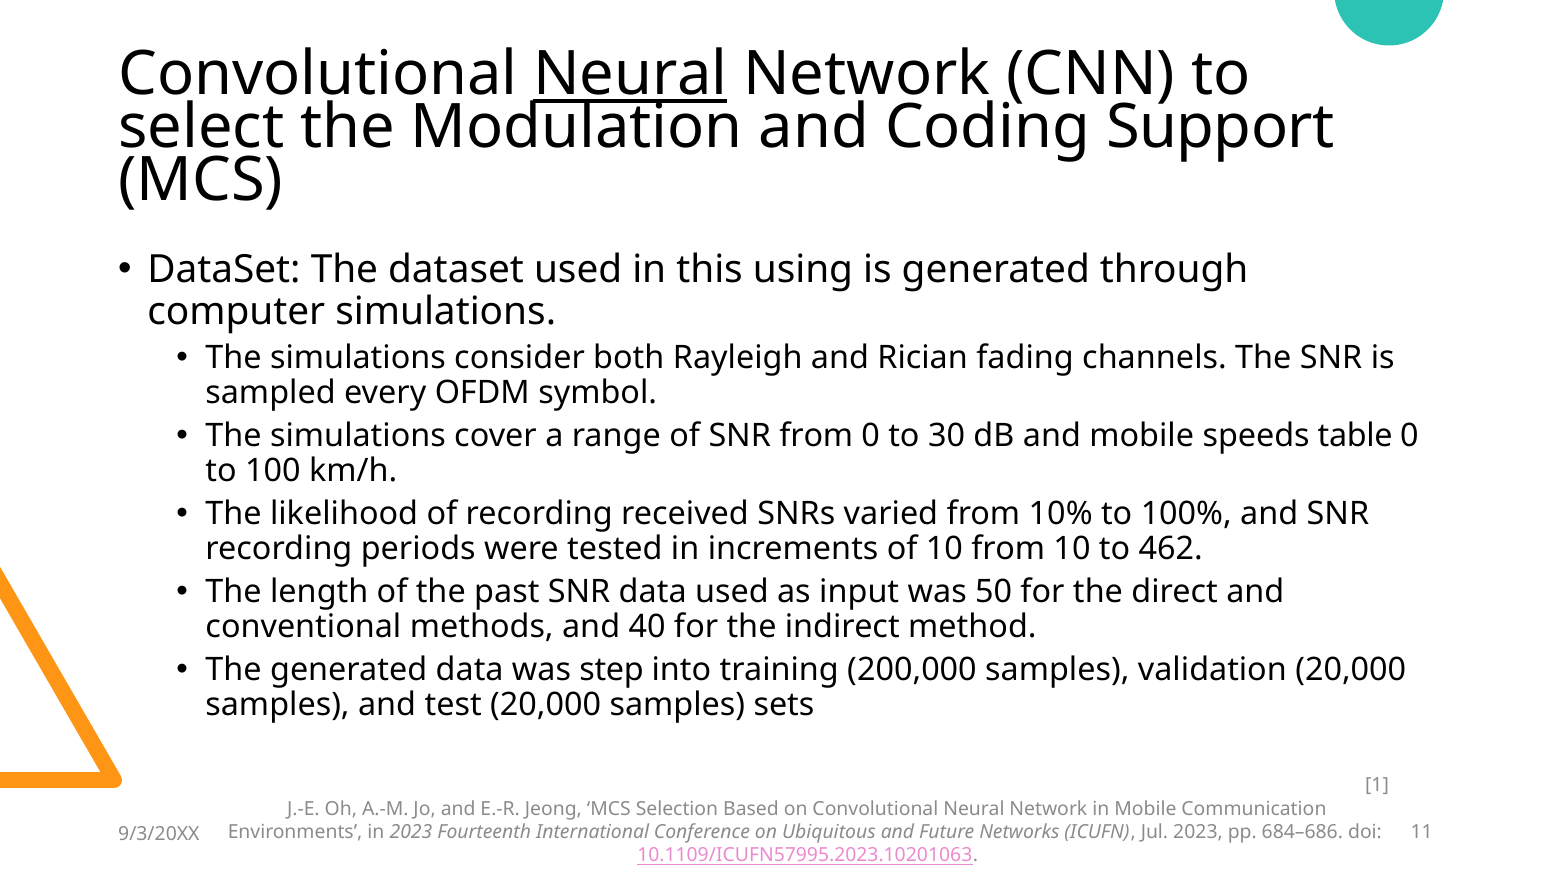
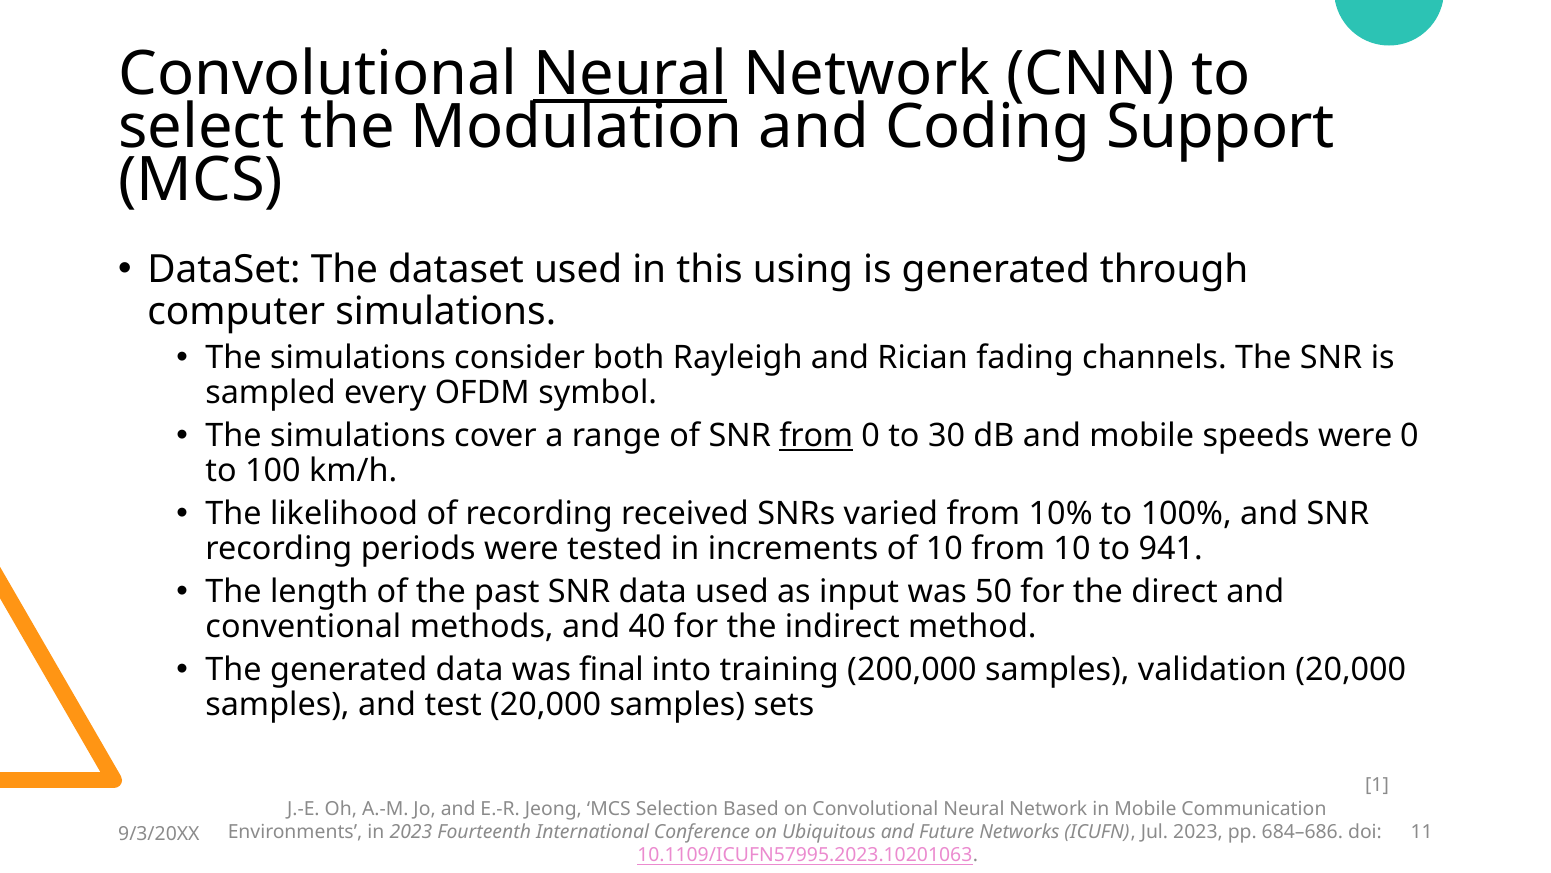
from at (816, 436) underline: none -> present
speeds table: table -> were
462: 462 -> 941
step: step -> final
